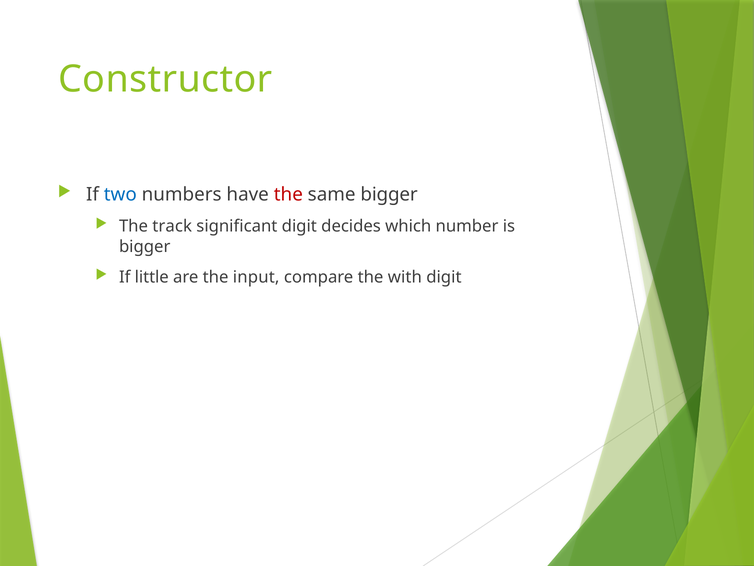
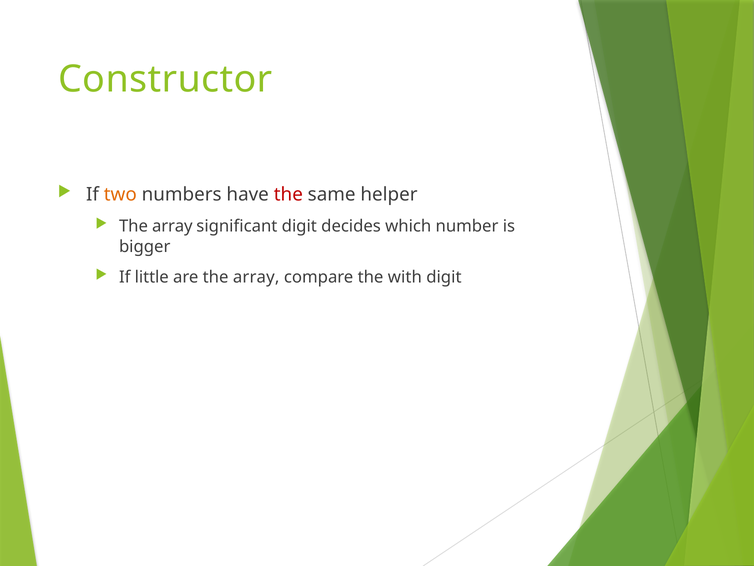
two colour: blue -> orange
same bigger: bigger -> helper
track at (172, 226): track -> array
are the input: input -> array
